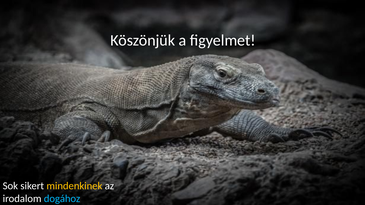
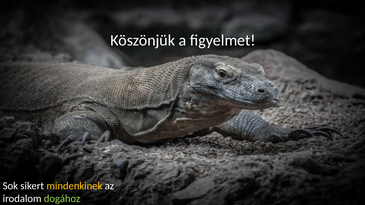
dogához colour: light blue -> light green
